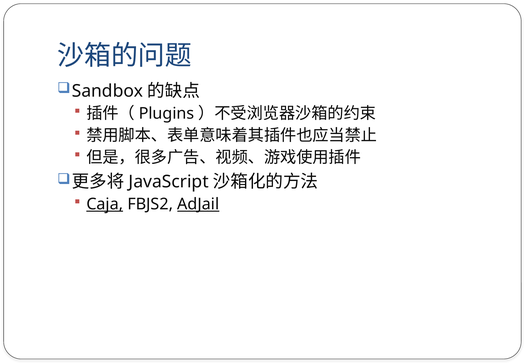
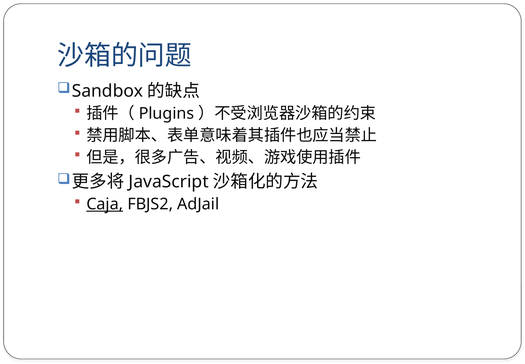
AdJail underline: present -> none
